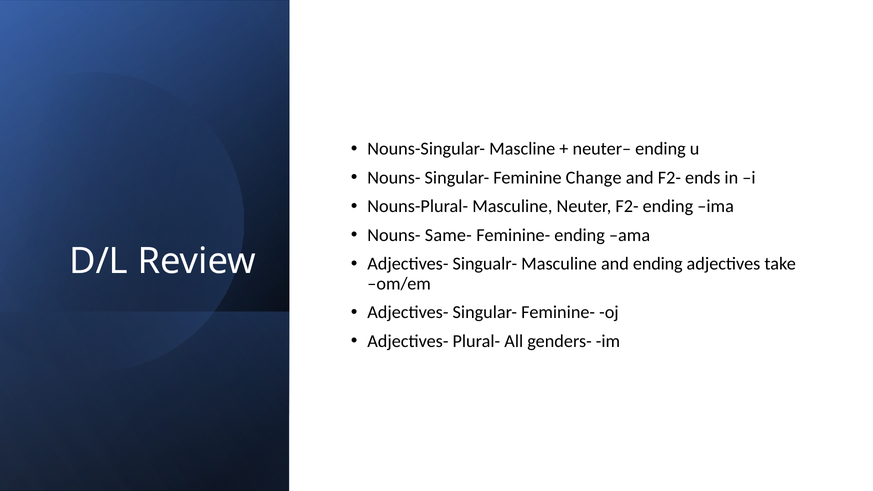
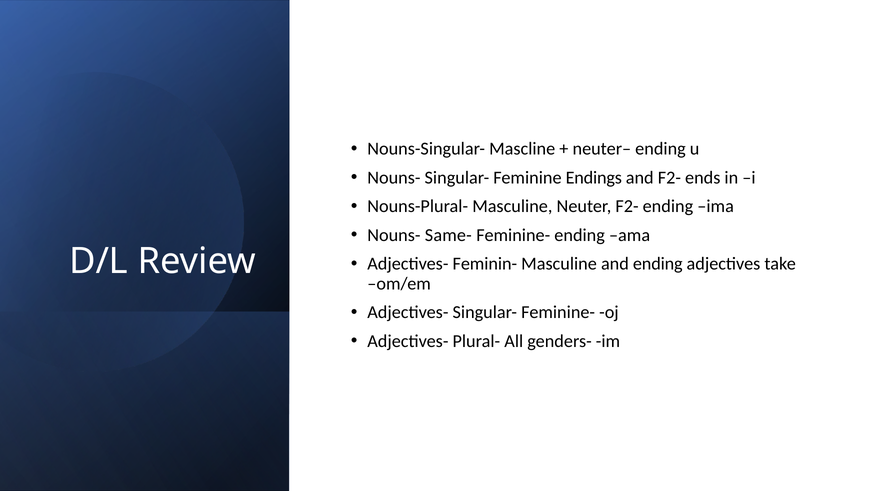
Change: Change -> Endings
Singualr-: Singualr- -> Feminin-
